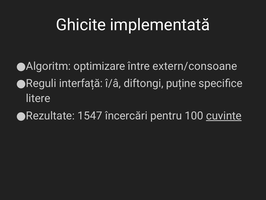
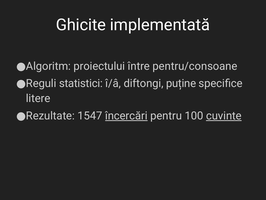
optimizare: optimizare -> proiectului
extern/consoane: extern/consoane -> pentru/consoane
interfață: interfață -> statistici
încercări underline: none -> present
